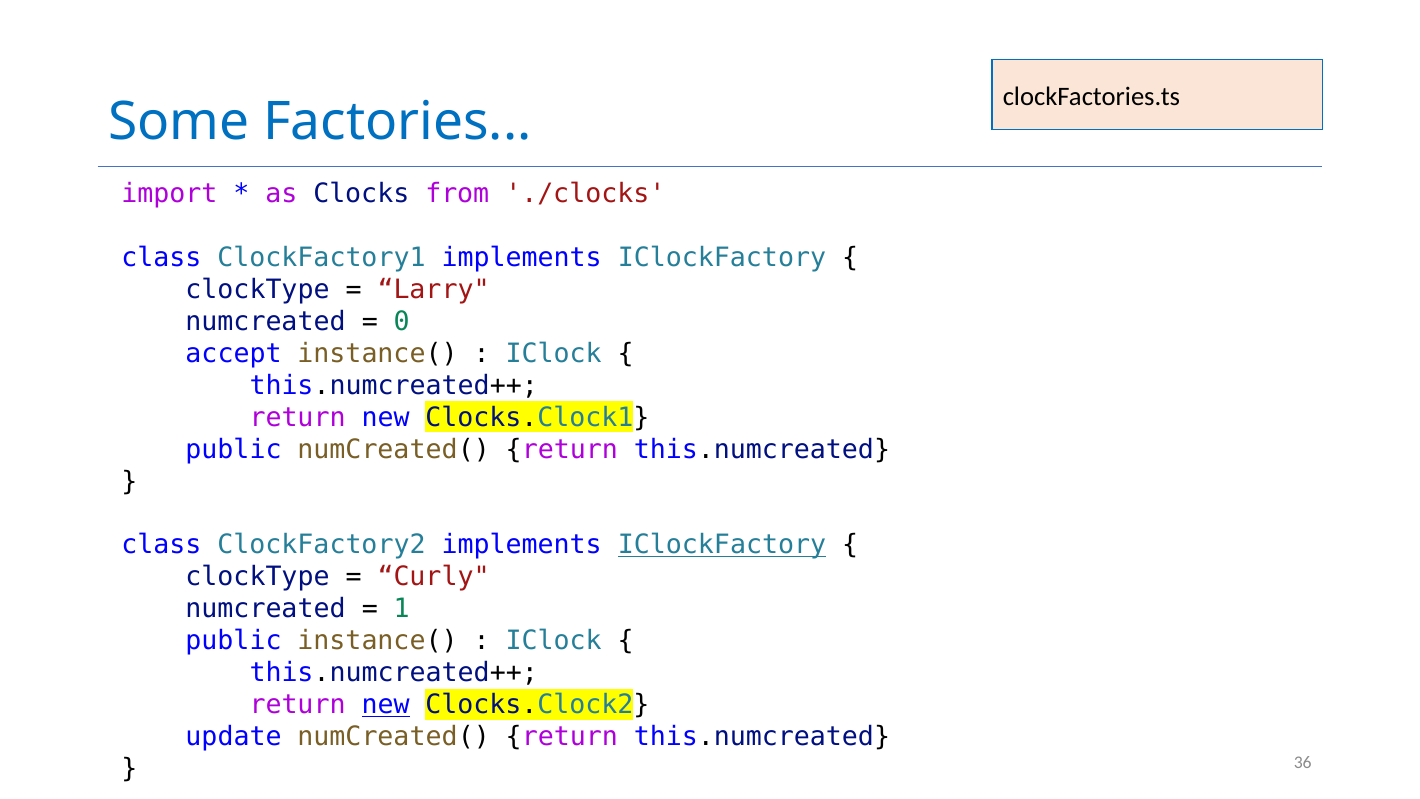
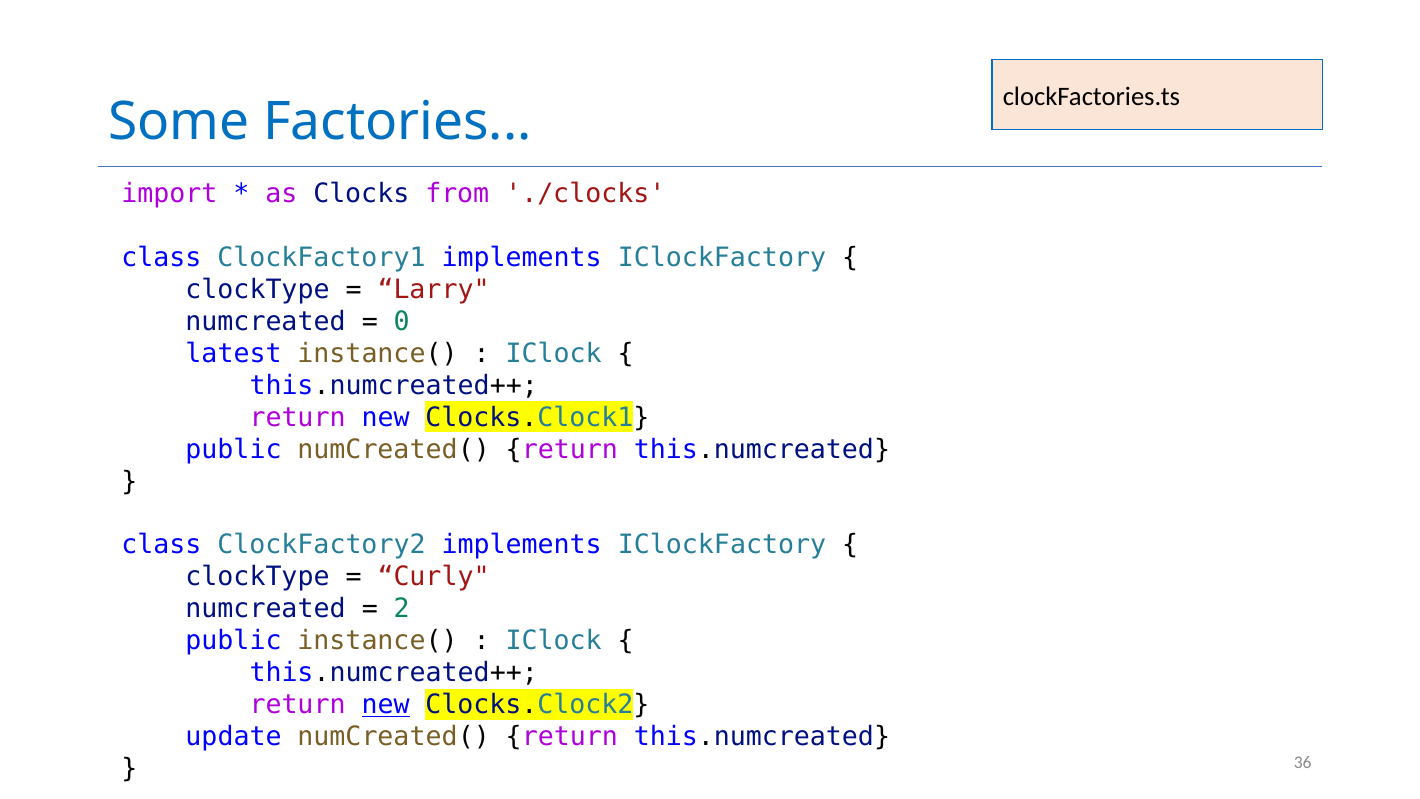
accept: accept -> latest
IClockFactory at (722, 545) underline: present -> none
1: 1 -> 2
